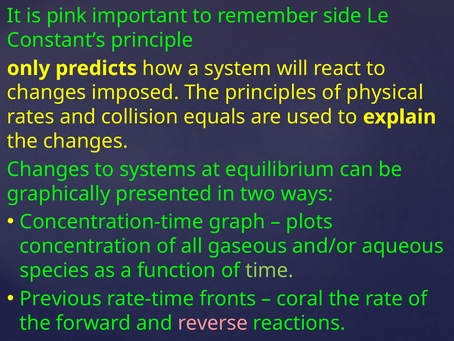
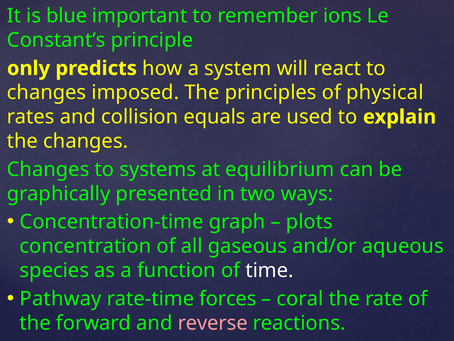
pink: pink -> blue
side: side -> ions
time colour: light green -> white
Previous: Previous -> Pathway
fronts: fronts -> forces
